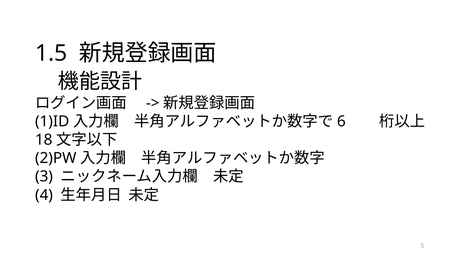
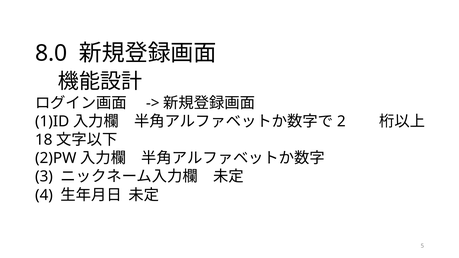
1.5: 1.5 -> 8.0
6: 6 -> 2
